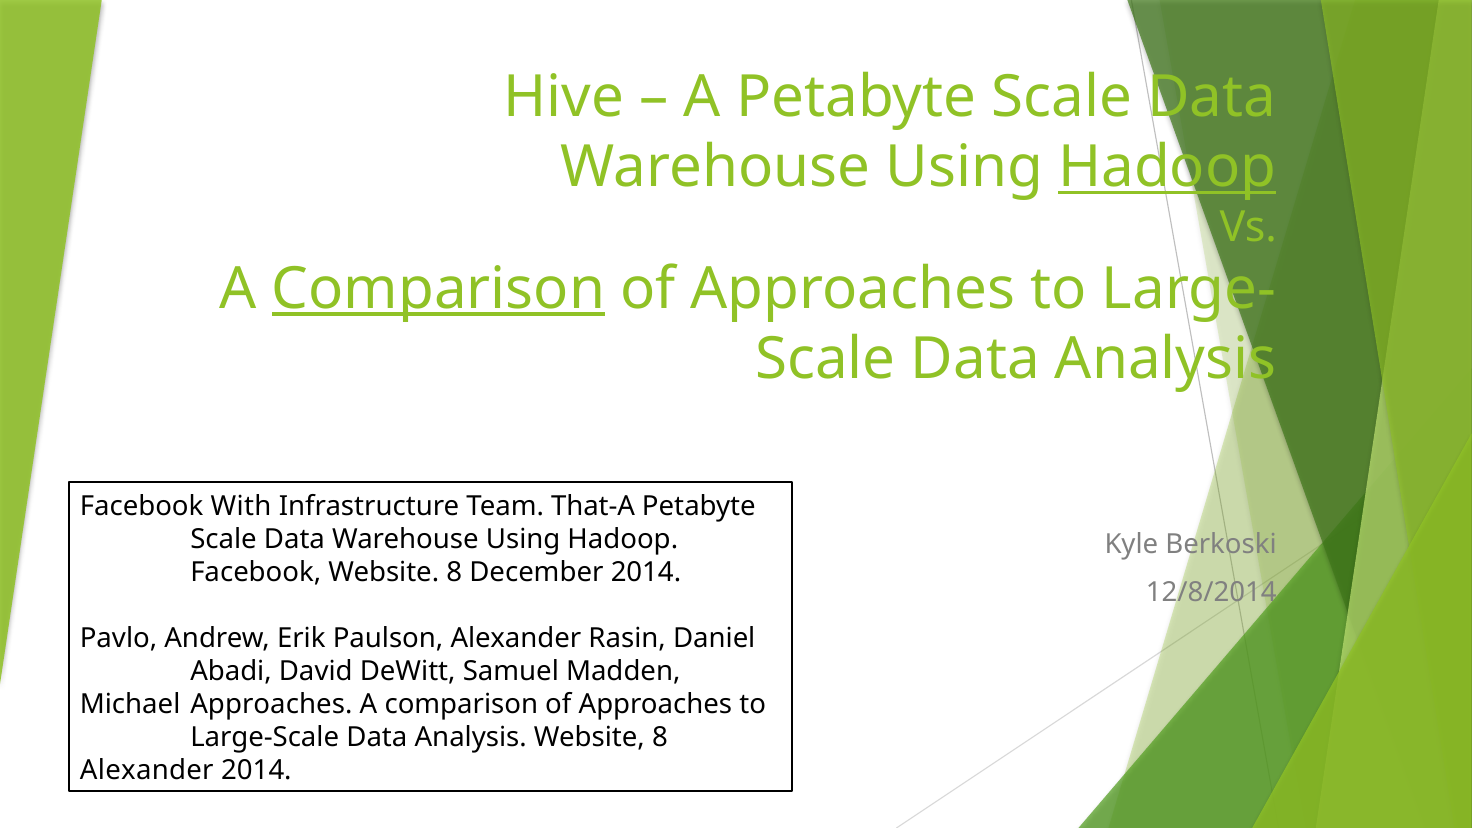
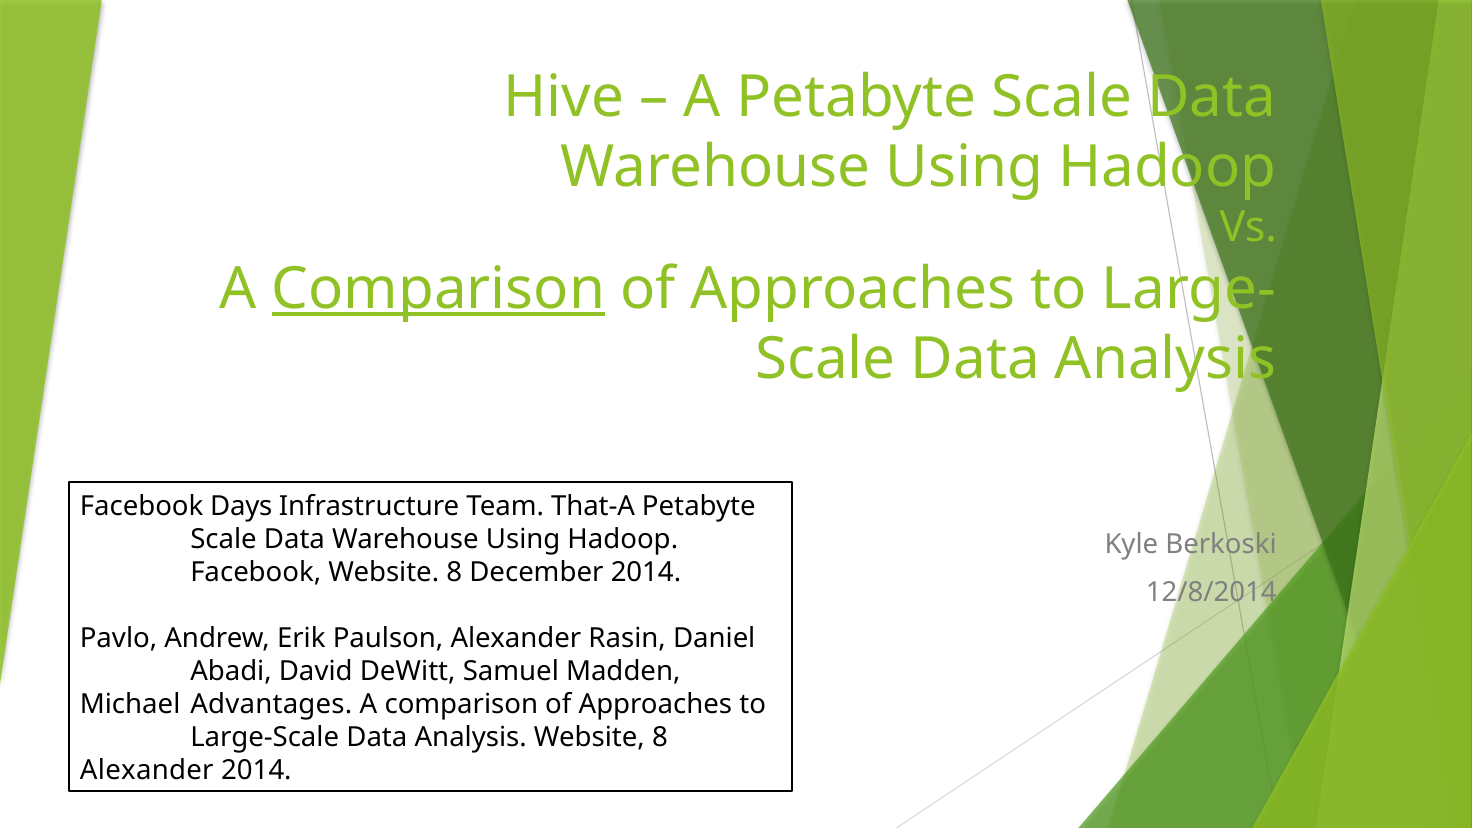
Hadoop at (1167, 168) underline: present -> none
With: With -> Days
Michael Approaches: Approaches -> Advantages
